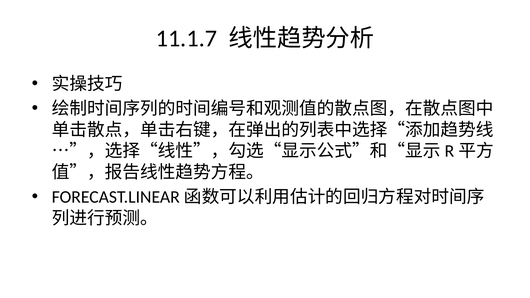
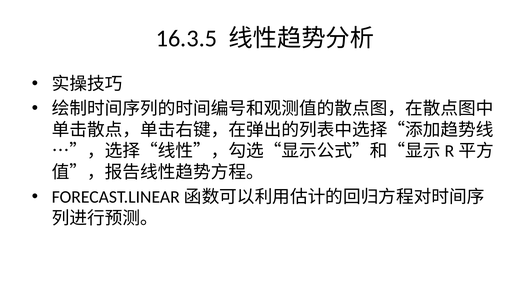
11.1.7: 11.1.7 -> 16.3.5
